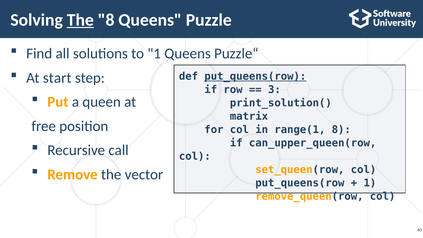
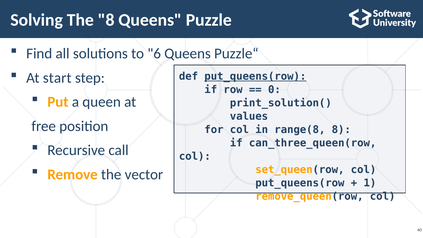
The at (80, 20) underline: present -> none
to 1: 1 -> 6
3: 3 -> 0
matrix: matrix -> values
range(1: range(1 -> range(8
can_upper_queen(row: can_upper_queen(row -> can_three_queen(row
